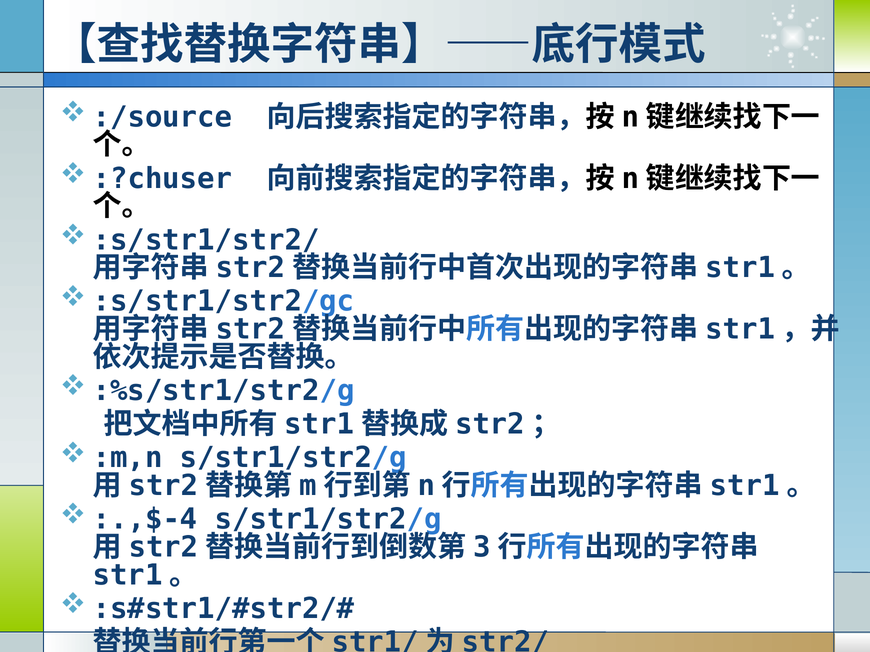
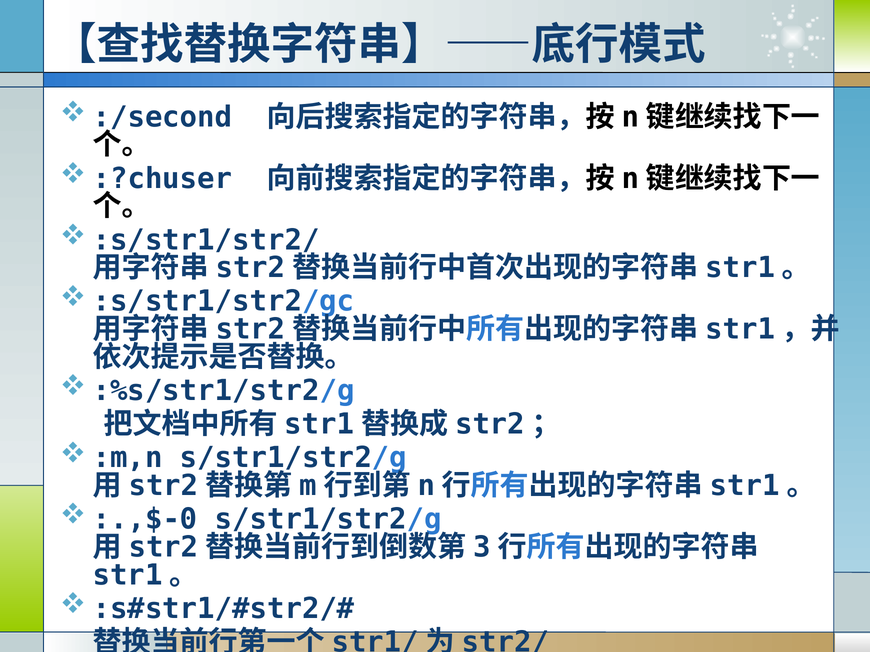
:/source: :/source -> :/second
:.,$-4: :.,$-4 -> :.,$-0
